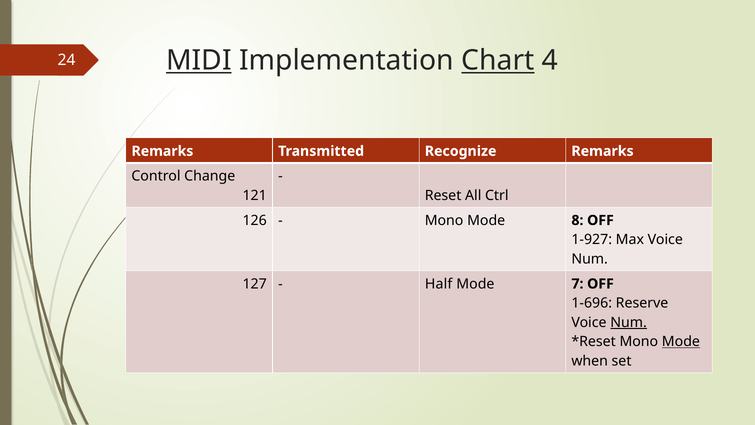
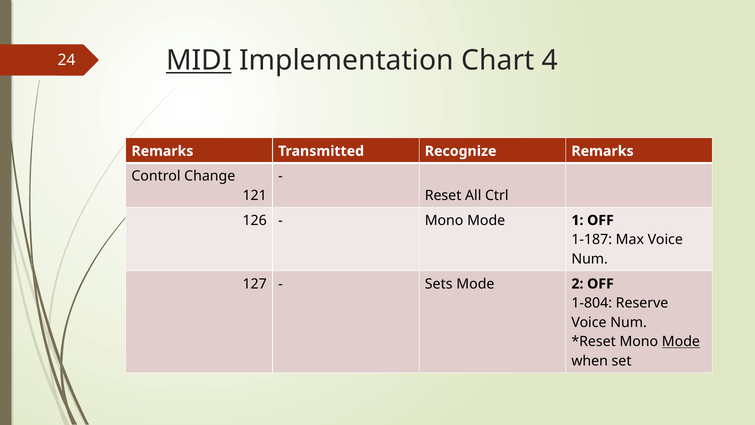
Chart underline: present -> none
8: 8 -> 1
1-927: 1-927 -> 1-187
Half: Half -> Sets
7: 7 -> 2
1-696: 1-696 -> 1-804
Num at (629, 322) underline: present -> none
